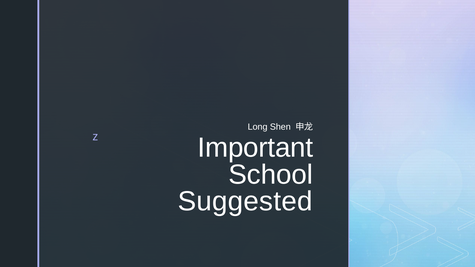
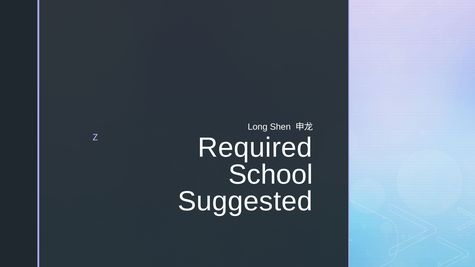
Important: Important -> Required
